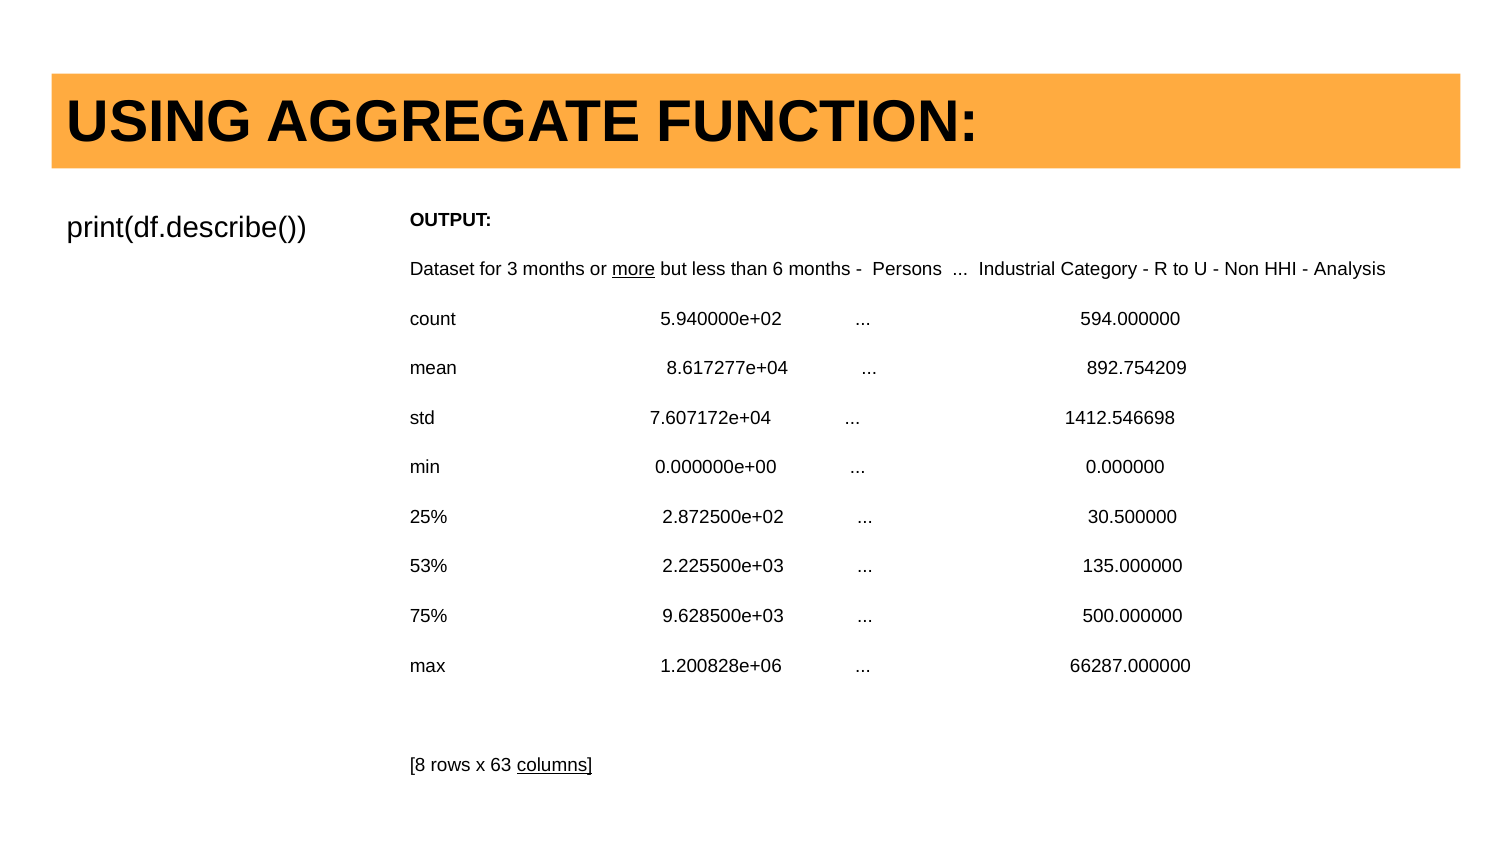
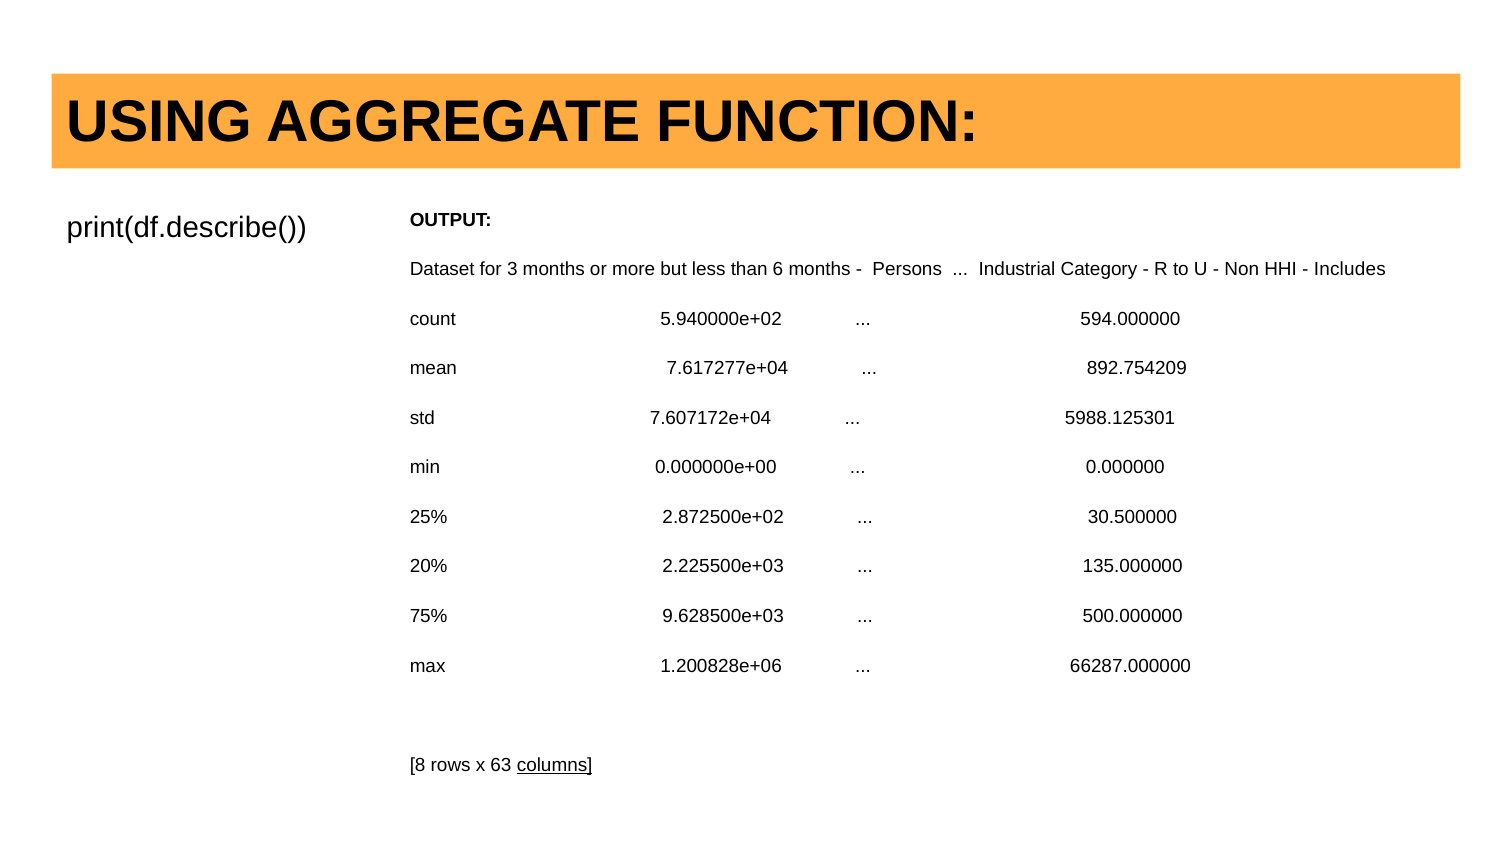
more underline: present -> none
Analysis: Analysis -> Includes
8.617277e+04: 8.617277e+04 -> 7.617277e+04
1412.546698: 1412.546698 -> 5988.125301
53%: 53% -> 20%
